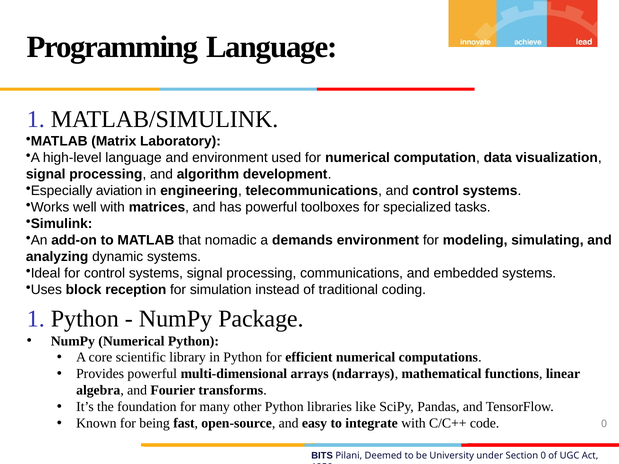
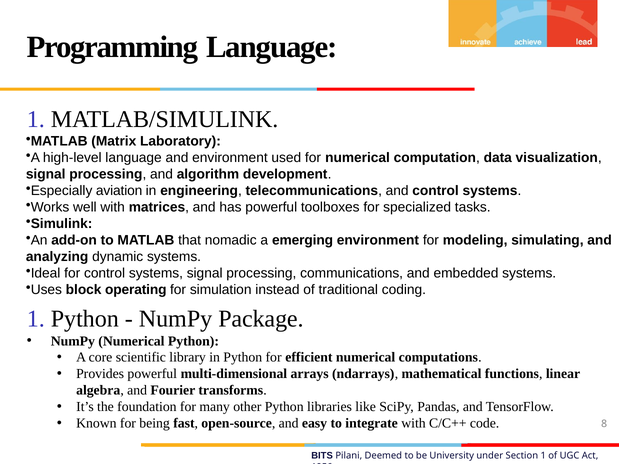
demands: demands -> emerging
reception: reception -> operating
code 0: 0 -> 8
Section 0: 0 -> 1
